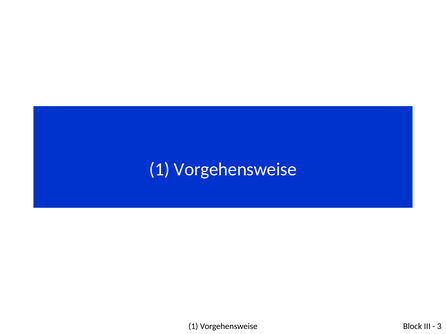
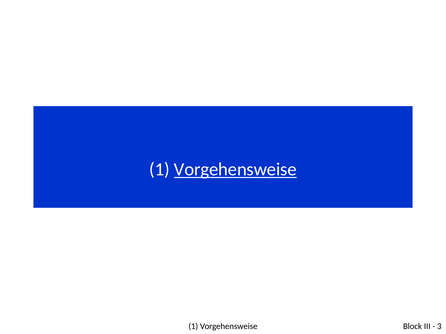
Vorgehensweise at (235, 170) underline: none -> present
